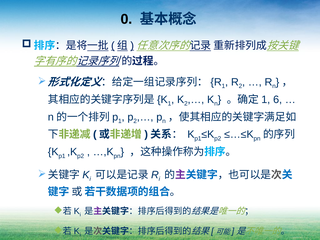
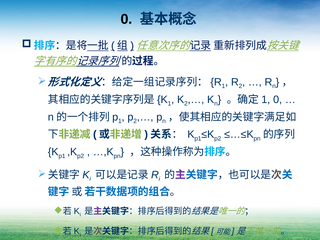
6 at (278, 100): 6 -> 0
